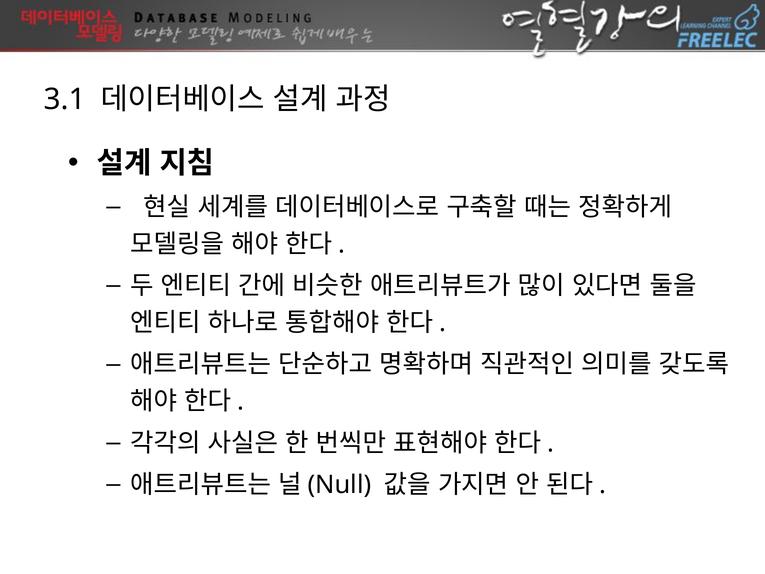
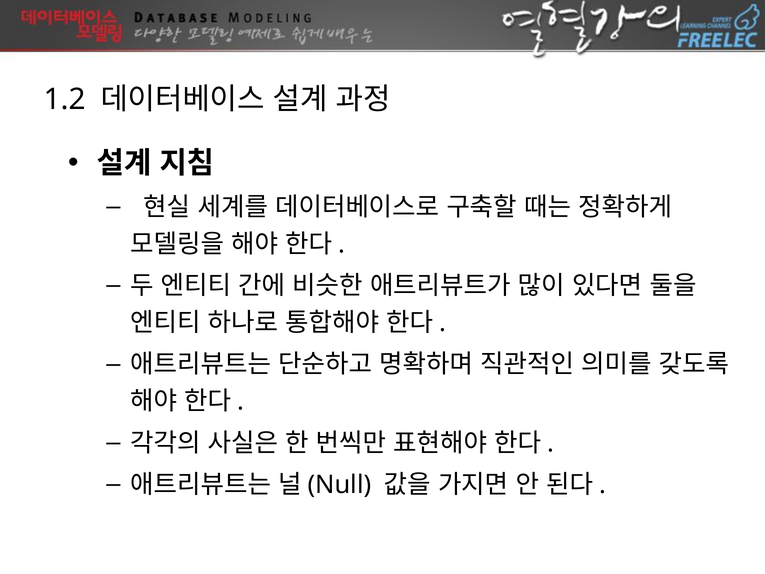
3.1: 3.1 -> 1.2
